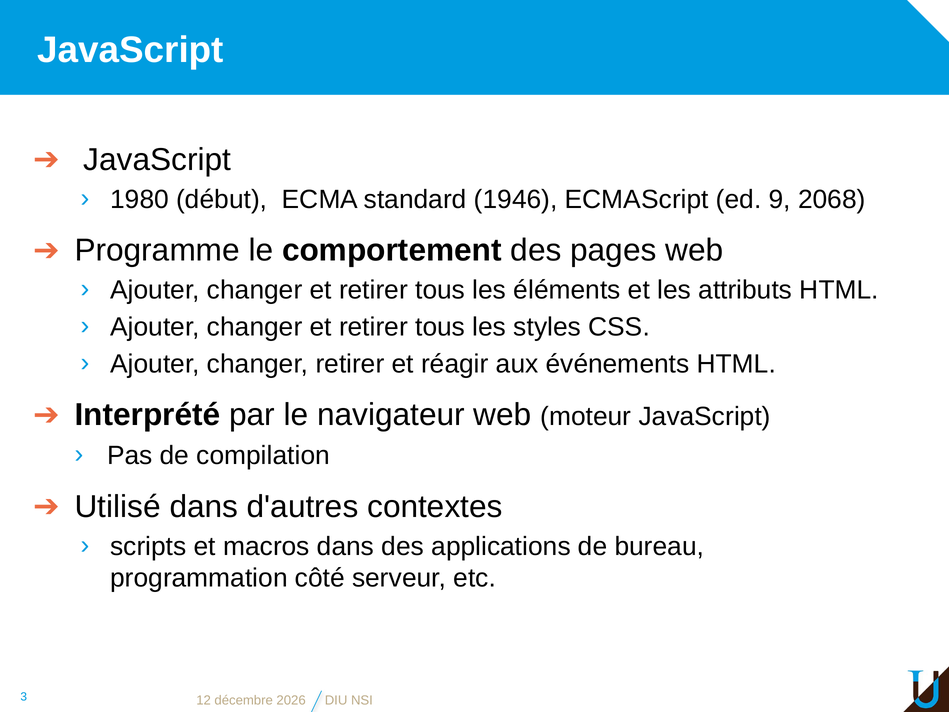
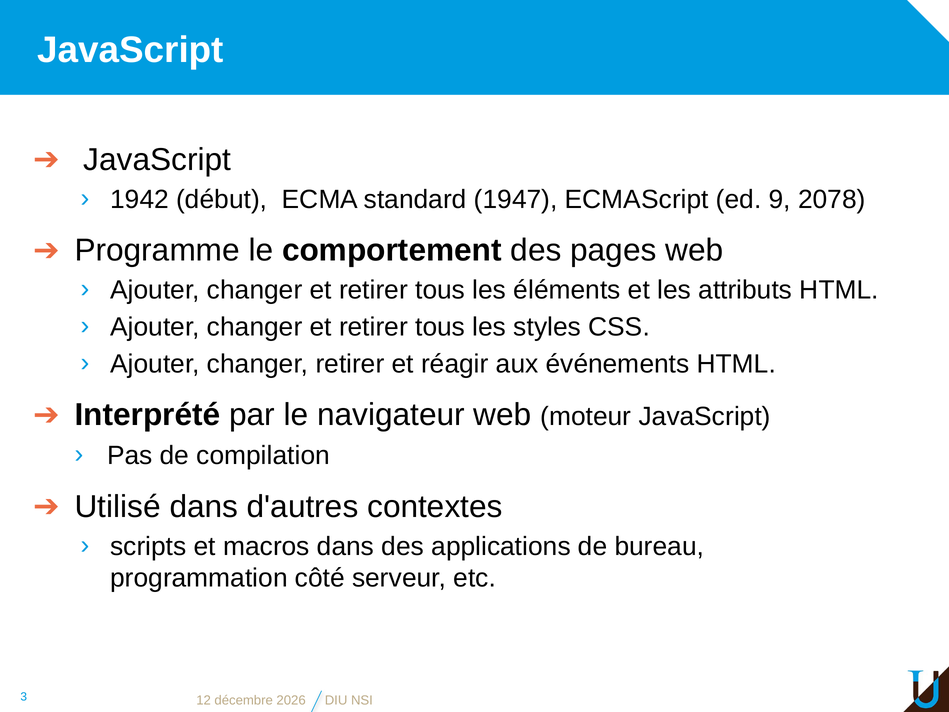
1980: 1980 -> 1942
1946: 1946 -> 1947
2068: 2068 -> 2078
